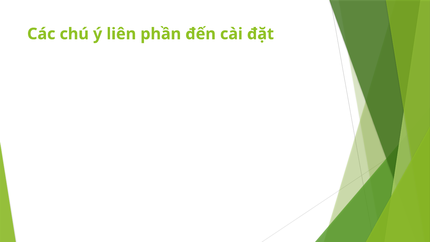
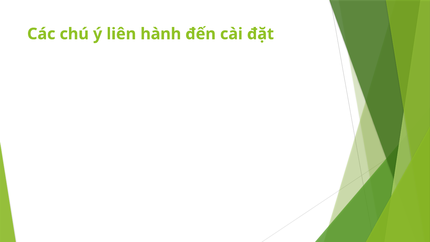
phần: phần -> hành
